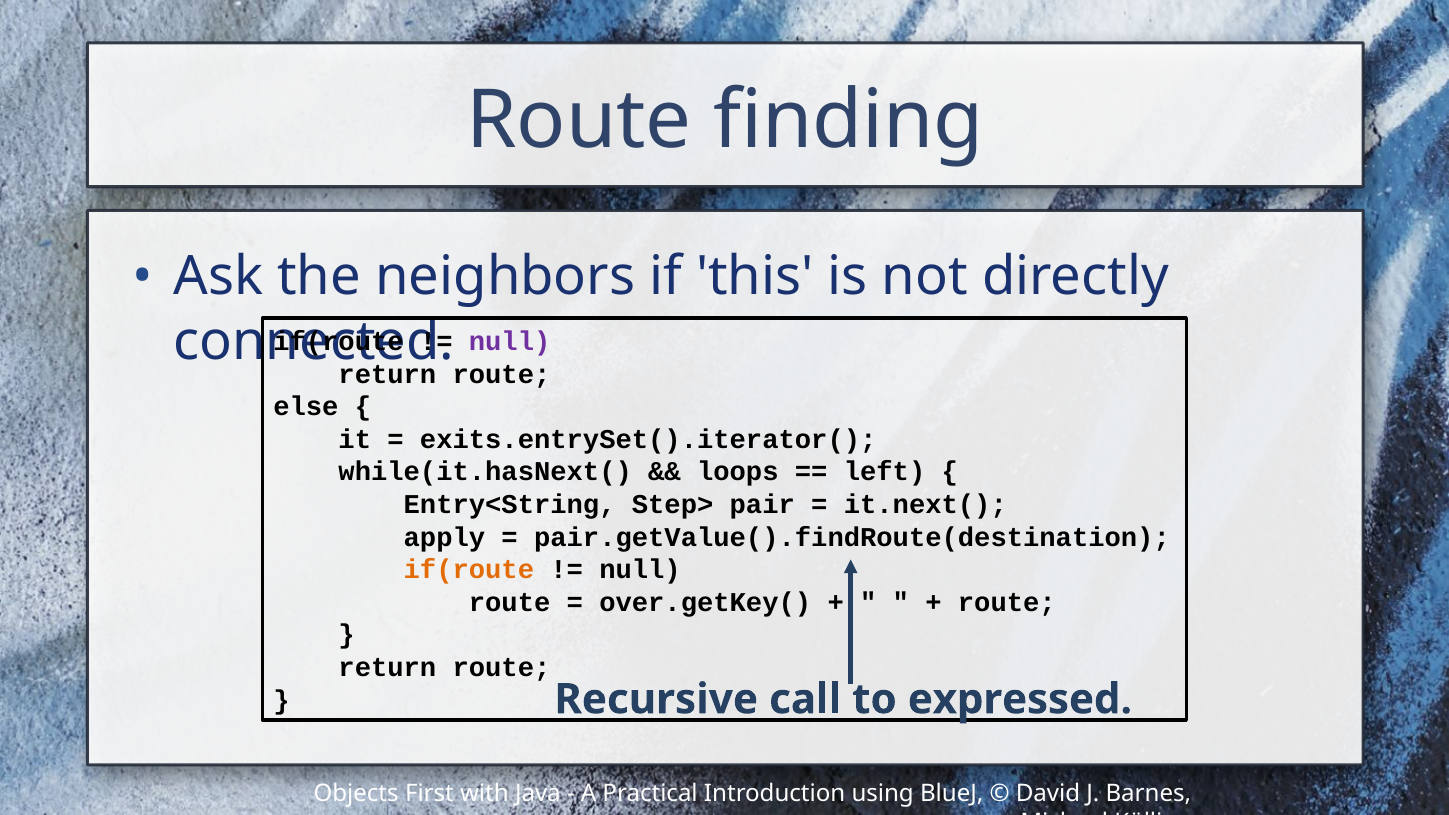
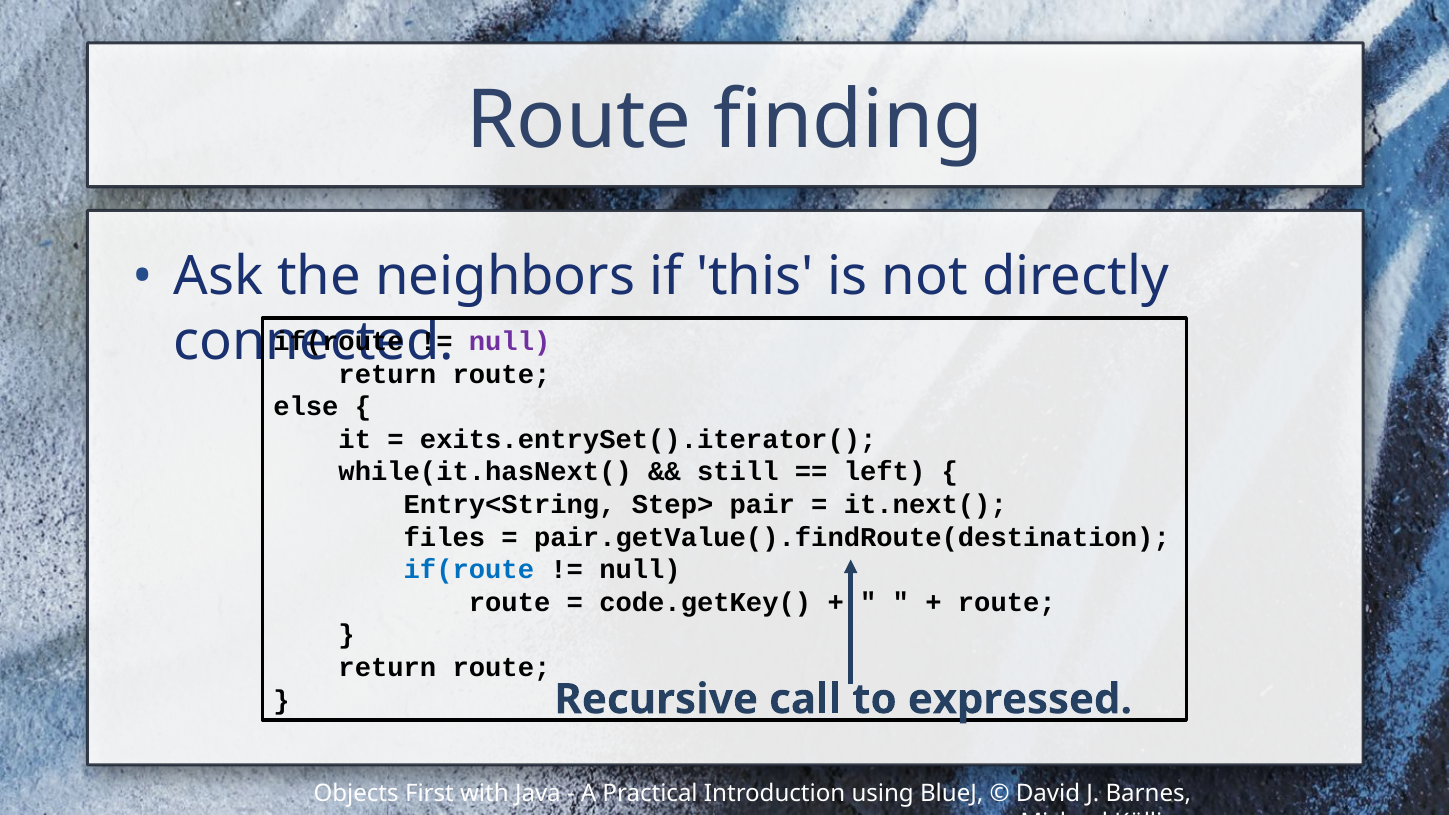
loops: loops -> still
apply: apply -> files
if(route at (469, 570) colour: orange -> blue
over.getKey(: over.getKey( -> code.getKey(
